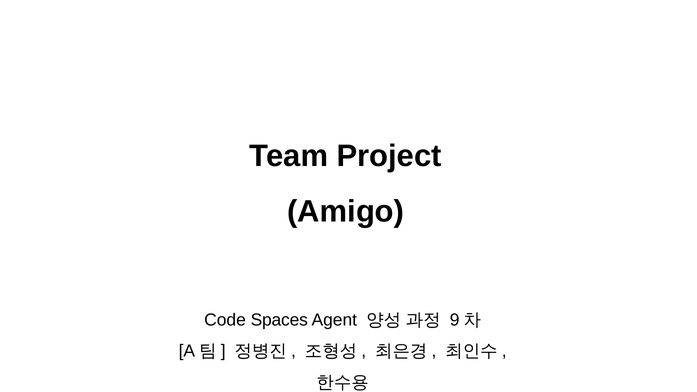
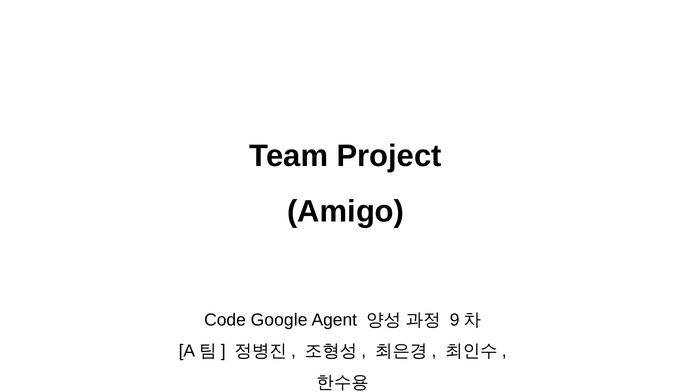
Spaces: Spaces -> Google
